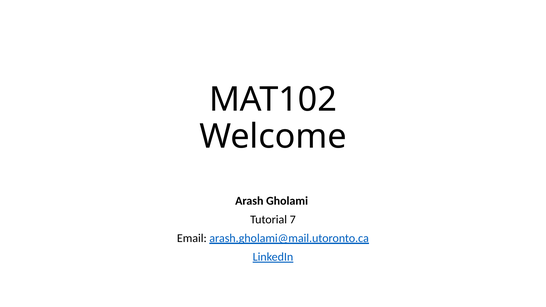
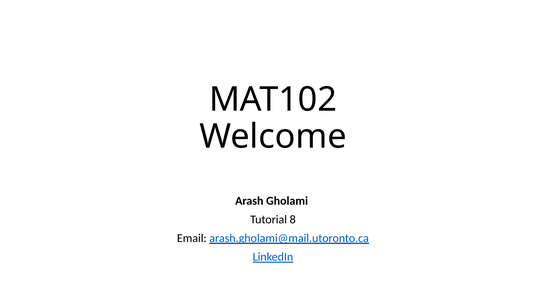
7: 7 -> 8
